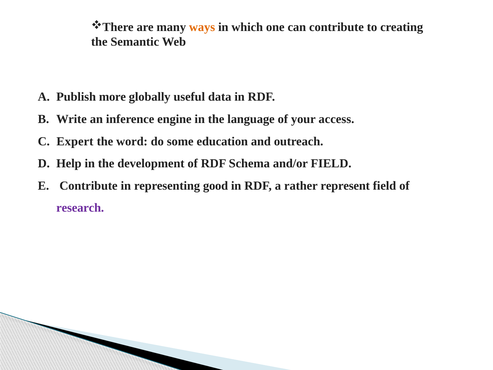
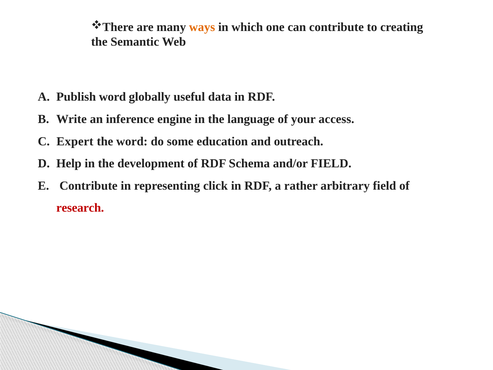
Publish more: more -> word
good: good -> click
represent: represent -> arbitrary
research colour: purple -> red
